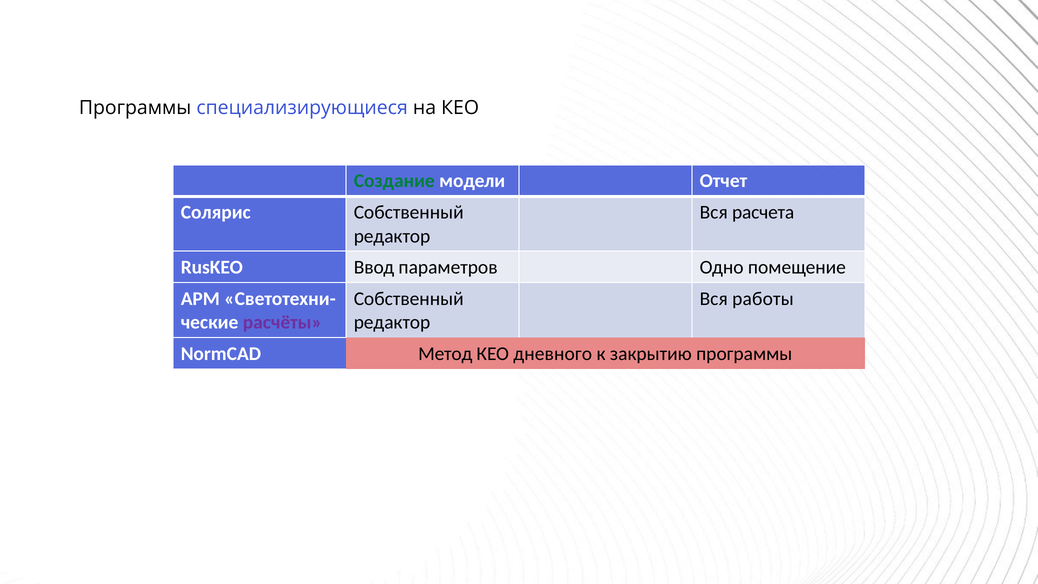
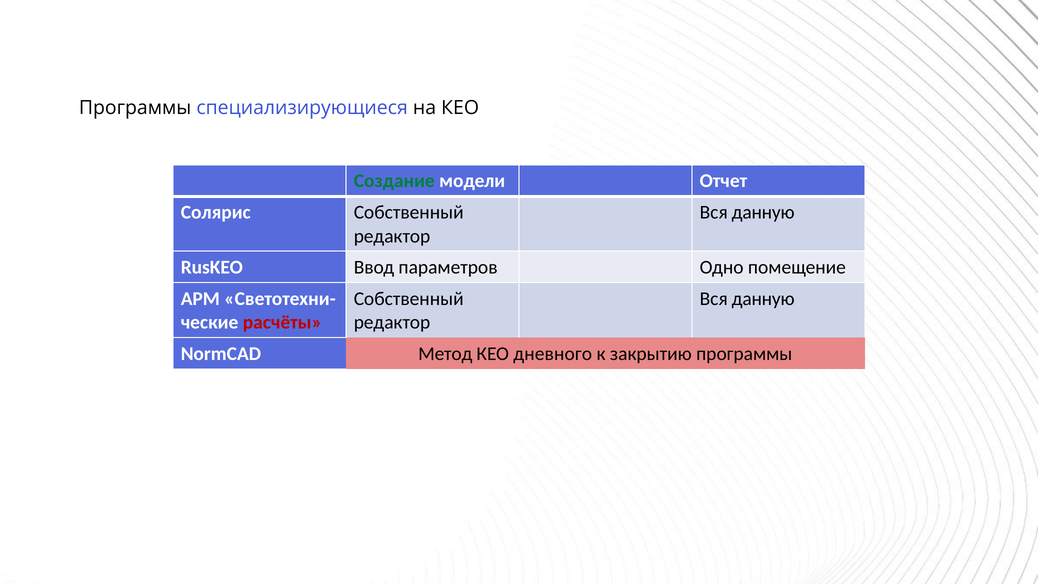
расчета at (763, 213): расчета -> данную
работы at (763, 299): работы -> данную
расчёты colour: purple -> red
